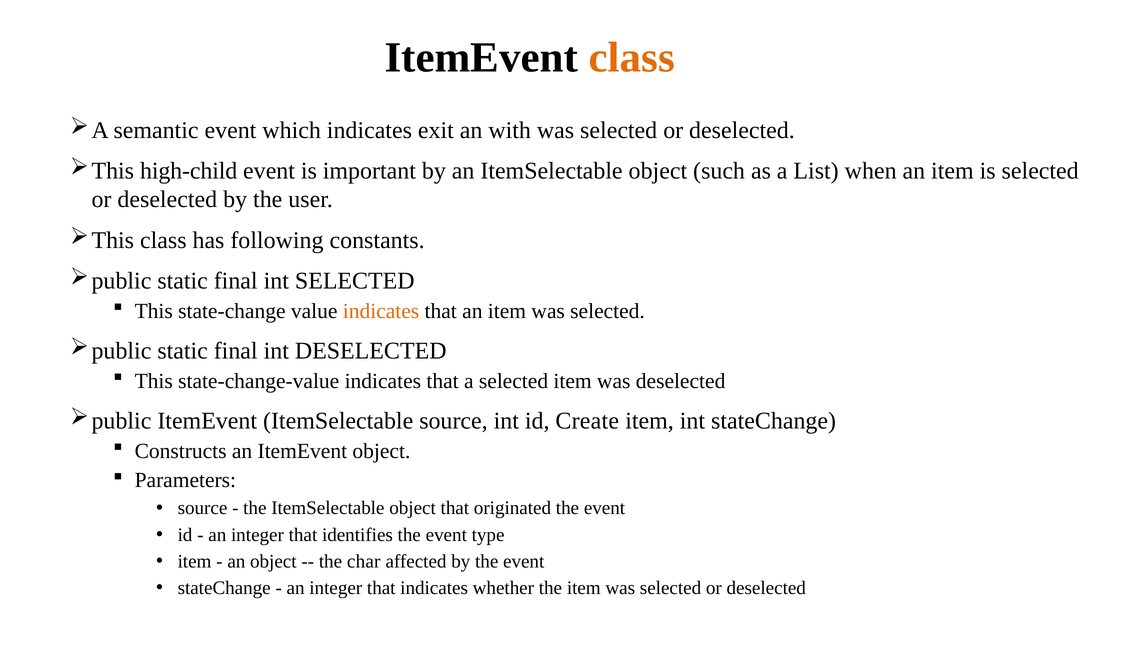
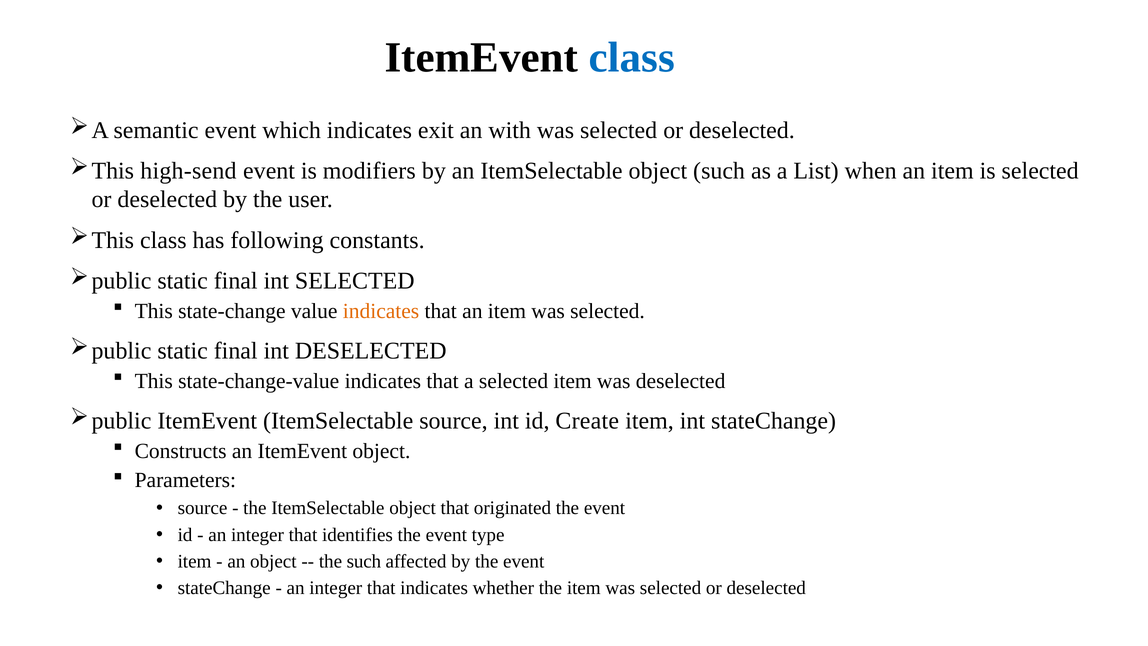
class at (632, 57) colour: orange -> blue
high-child: high-child -> high-send
important: important -> modifiers
the char: char -> such
